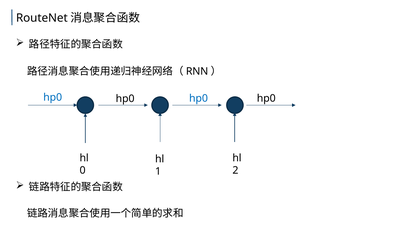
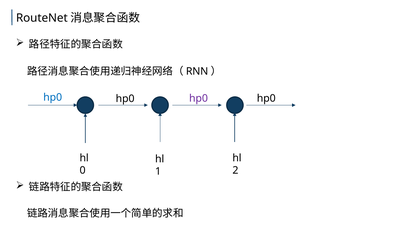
hp0 at (199, 98) colour: blue -> purple
